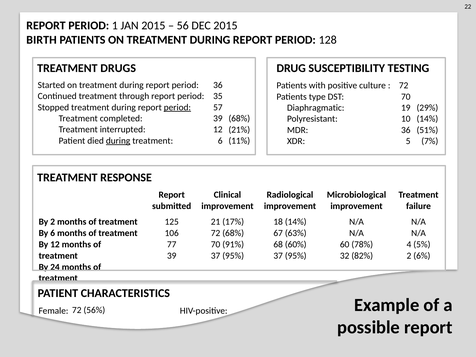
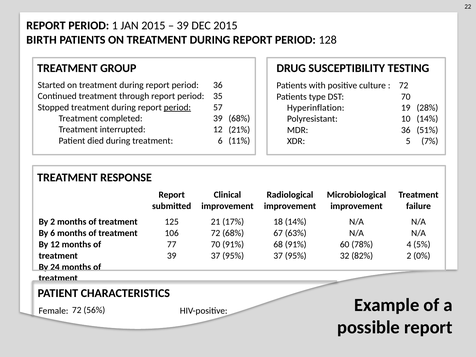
56 at (183, 26): 56 -> 39
DRUGS: DRUGS -> GROUP
Diaphragmatic: Diaphragmatic -> Hyperinflation
29%: 29% -> 28%
during at (118, 141) underline: present -> none
68 60%: 60% -> 91%
6%: 6% -> 0%
